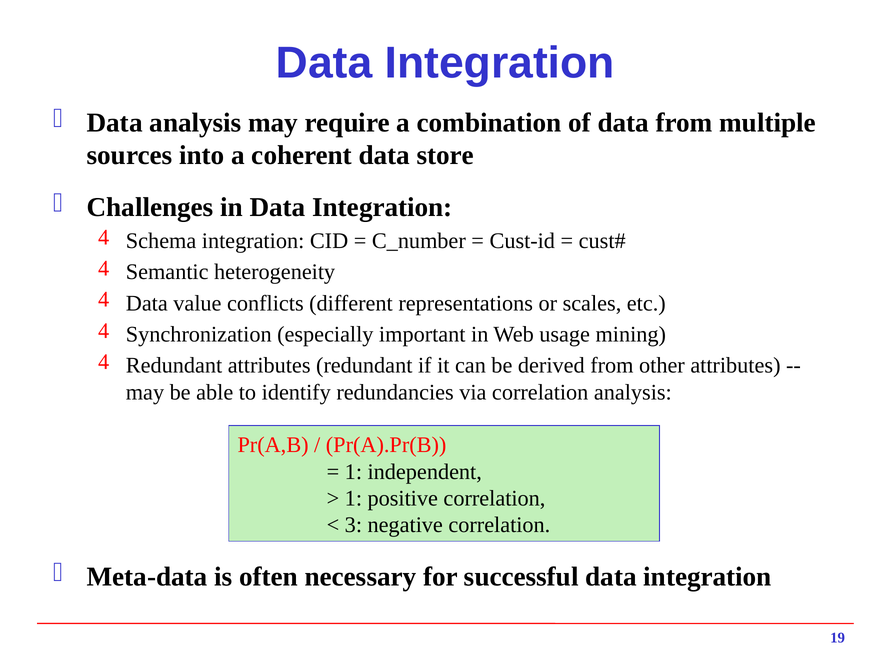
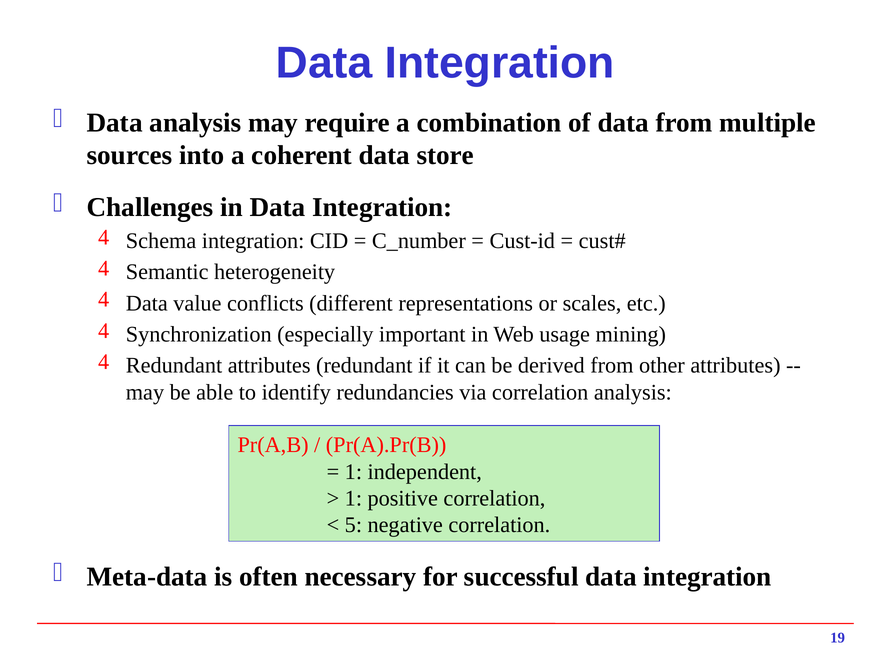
3: 3 -> 5
